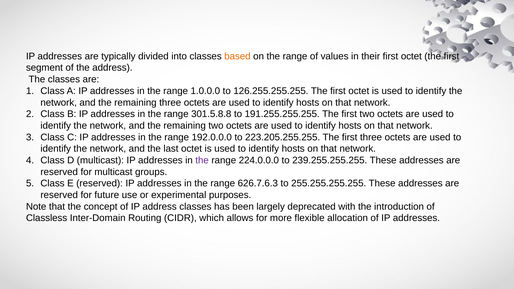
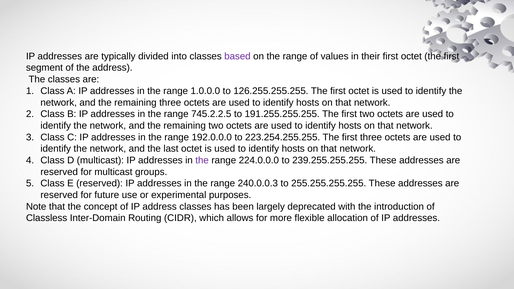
based colour: orange -> purple
301.5.8.8: 301.5.8.8 -> 745.2.2.5
223.205.255.255: 223.205.255.255 -> 223.254.255.255
626.7.6.3: 626.7.6.3 -> 240.0.0.3
